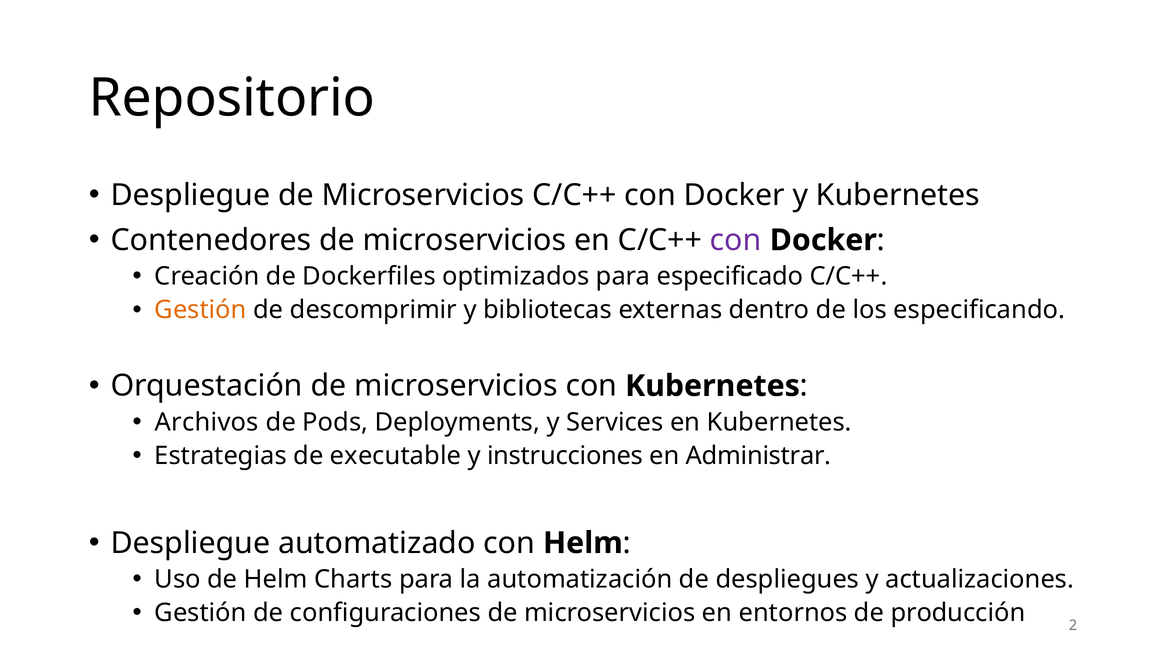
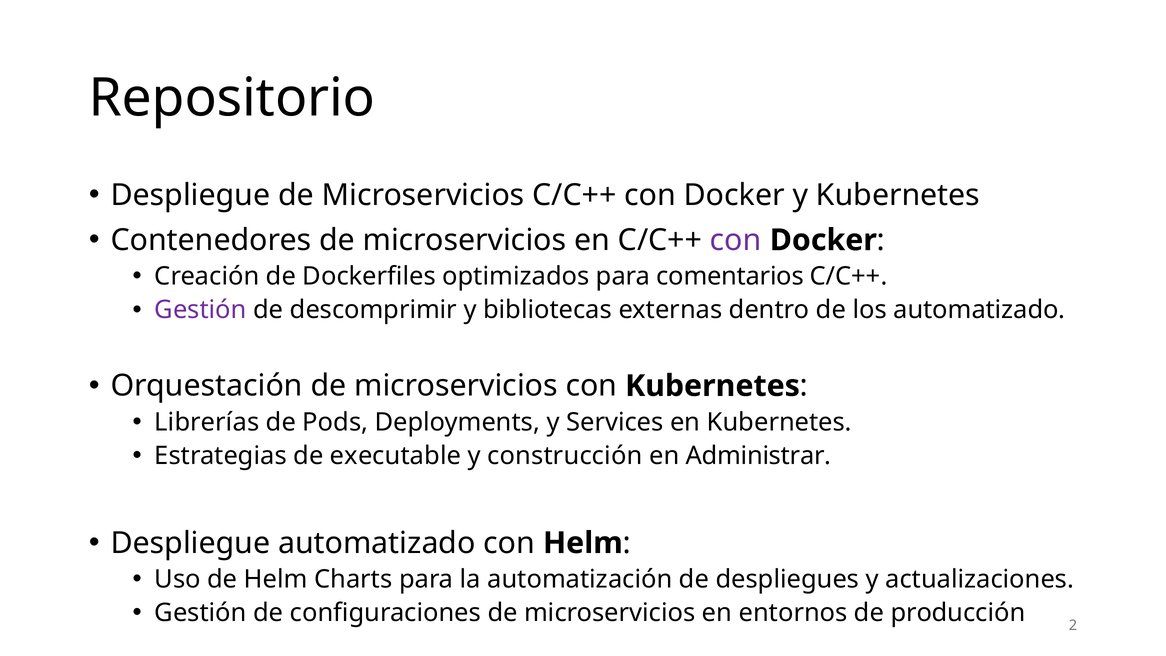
especificado: especificado -> comentarios
Gestión at (201, 310) colour: orange -> purple
los especificando: especificando -> automatizado
Archivos: Archivos -> Librerías
instrucciones: instrucciones -> construcción
